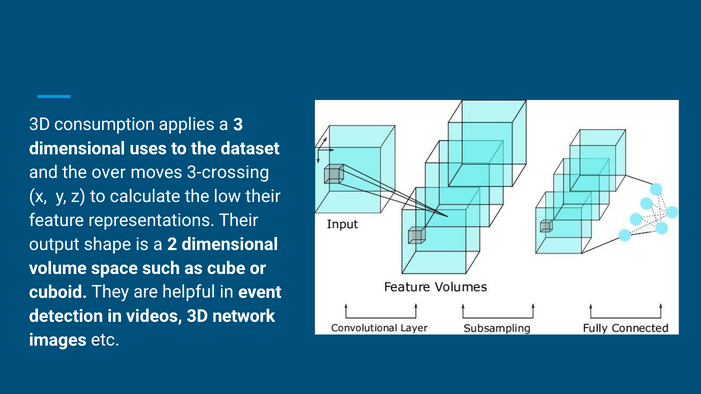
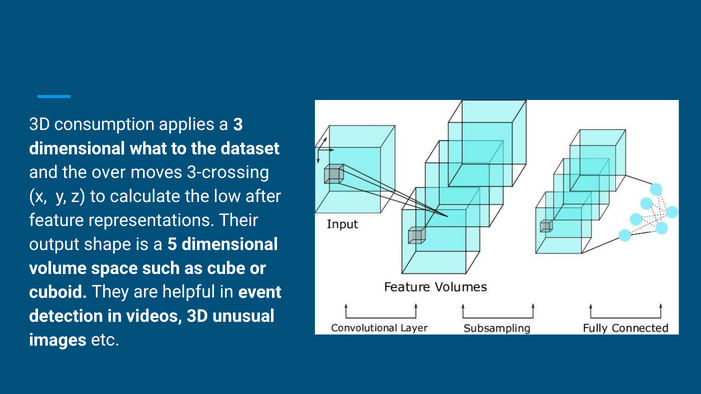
uses: uses -> what
low their: their -> after
2: 2 -> 5
network: network -> unusual
